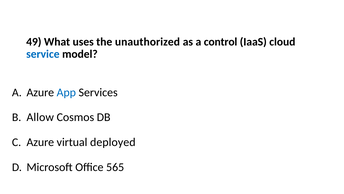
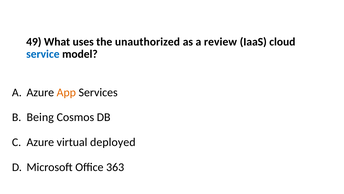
control: control -> review
App colour: blue -> orange
Allow: Allow -> Being
565: 565 -> 363
